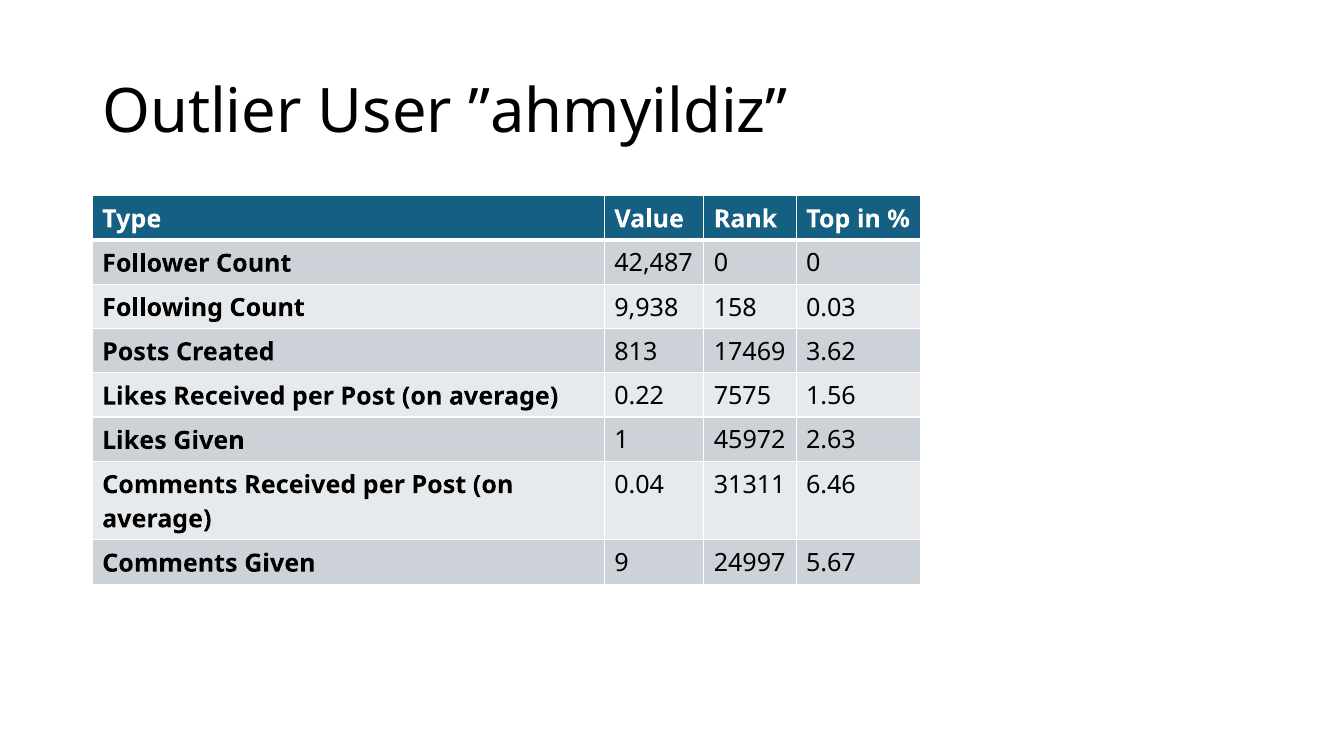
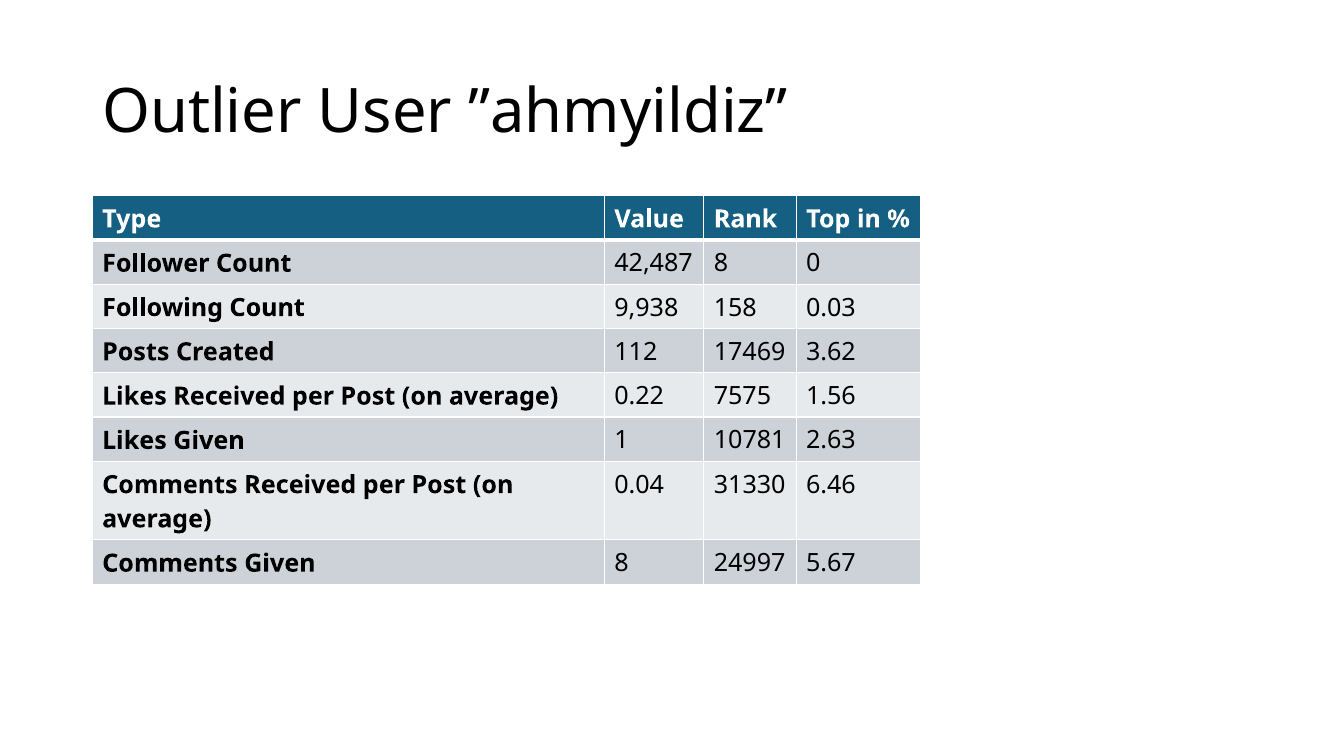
42,487 0: 0 -> 8
813: 813 -> 112
45972: 45972 -> 10781
31311: 31311 -> 31330
Given 9: 9 -> 8
